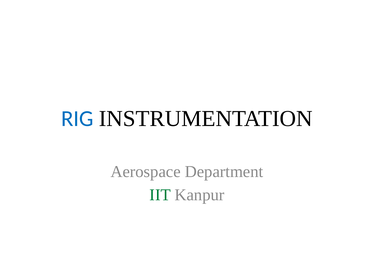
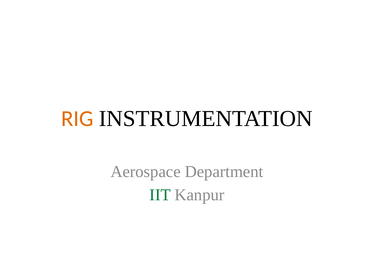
RIG colour: blue -> orange
